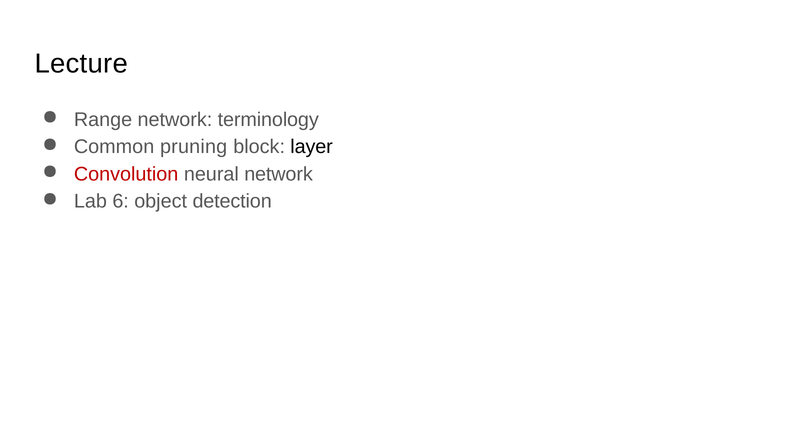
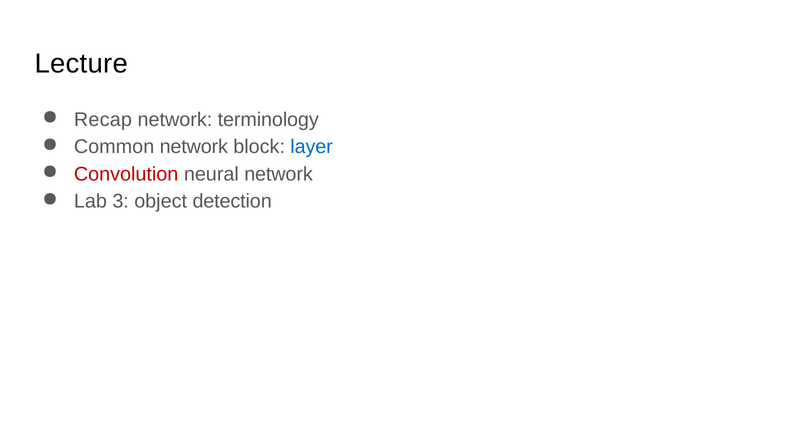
Range: Range -> Recap
Common pruning: pruning -> network
layer colour: black -> blue
6: 6 -> 3
